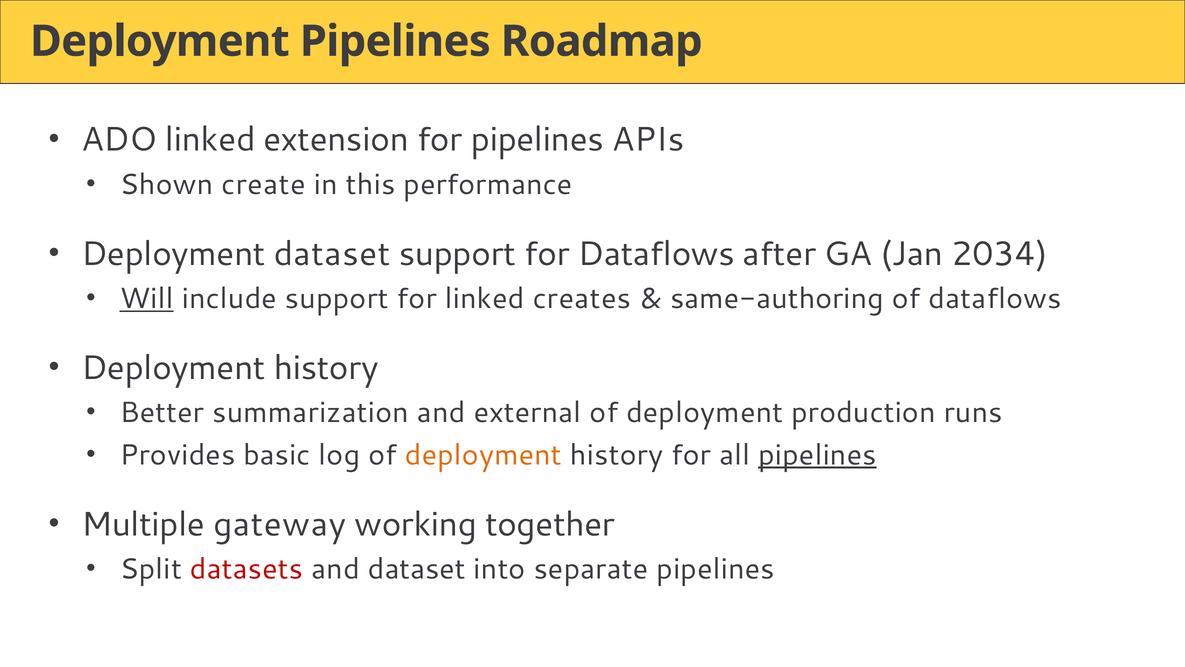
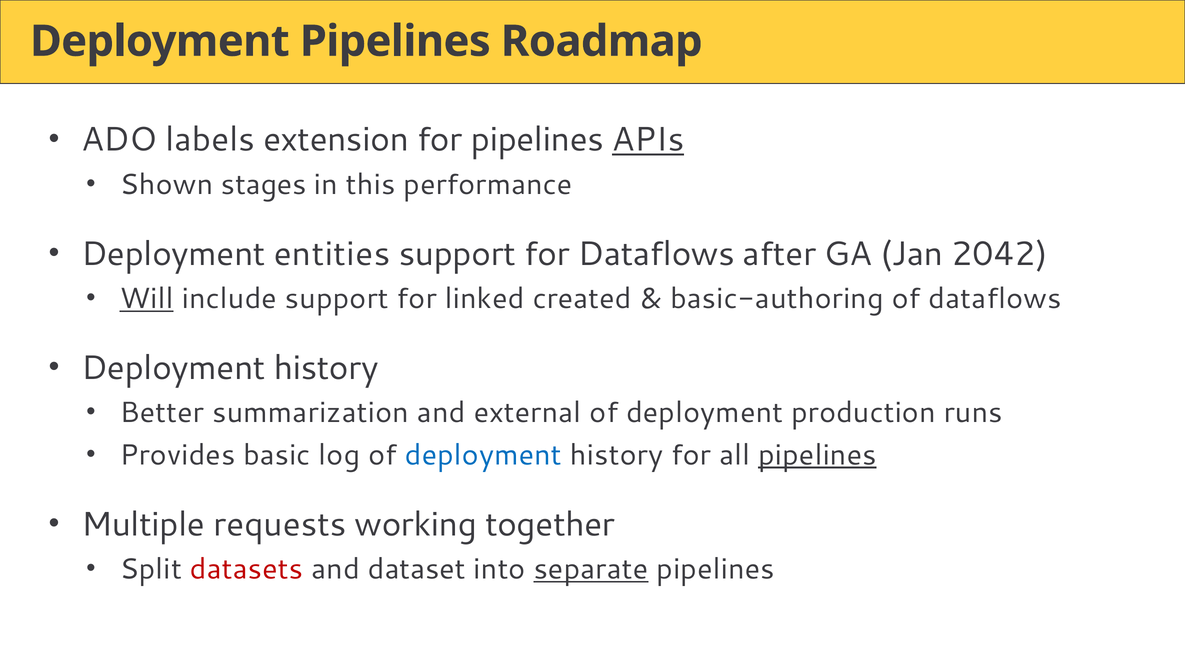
ADO linked: linked -> labels
APIs underline: none -> present
create: create -> stages
Deployment dataset: dataset -> entities
2034: 2034 -> 2042
creates: creates -> created
same-authoring: same-authoring -> basic-authoring
deployment at (483, 455) colour: orange -> blue
gateway: gateway -> requests
separate underline: none -> present
